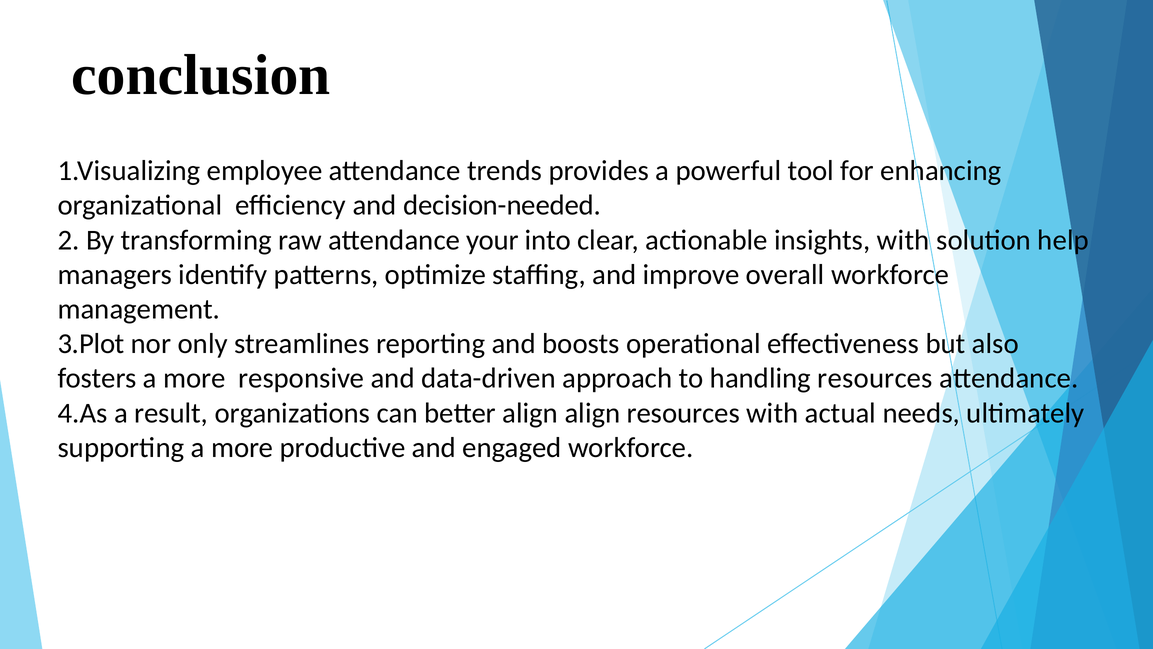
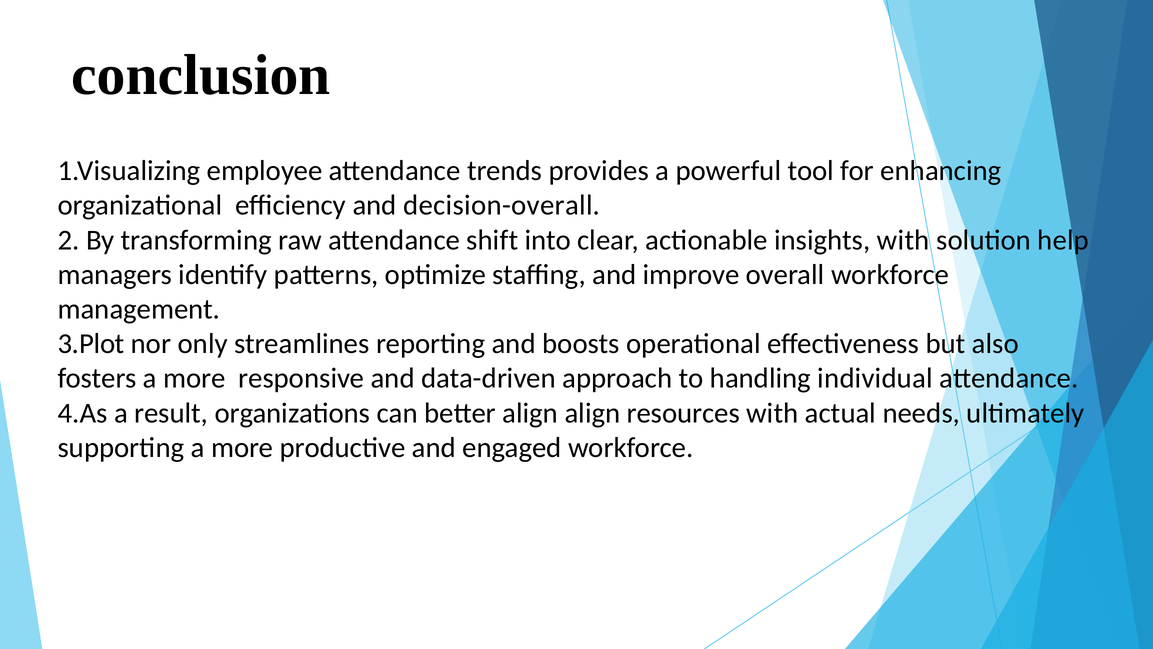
decision-needed: decision-needed -> decision-overall
your: your -> shift
handling resources: resources -> individual
